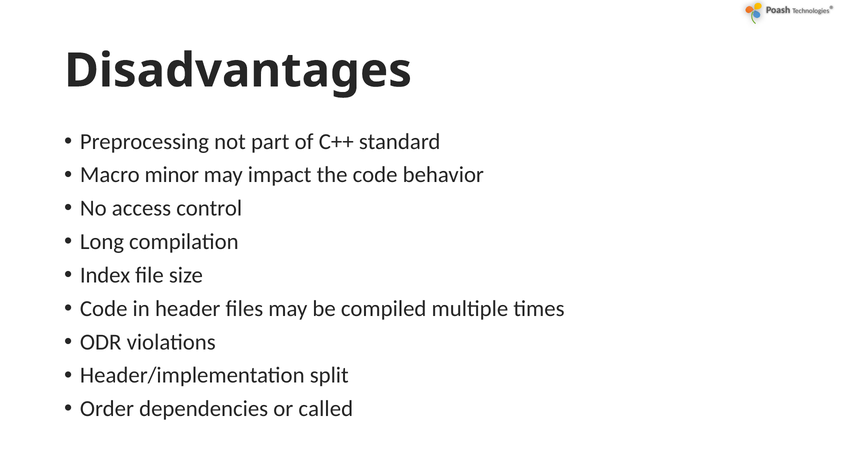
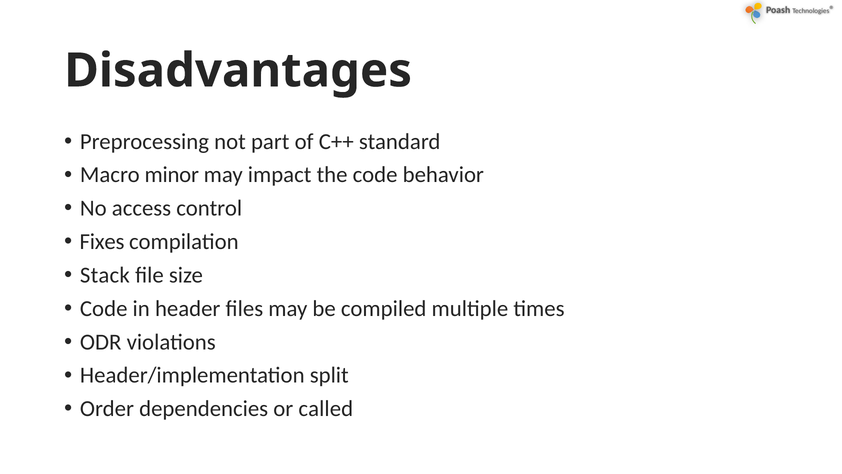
Long: Long -> Fixes
Index: Index -> Stack
